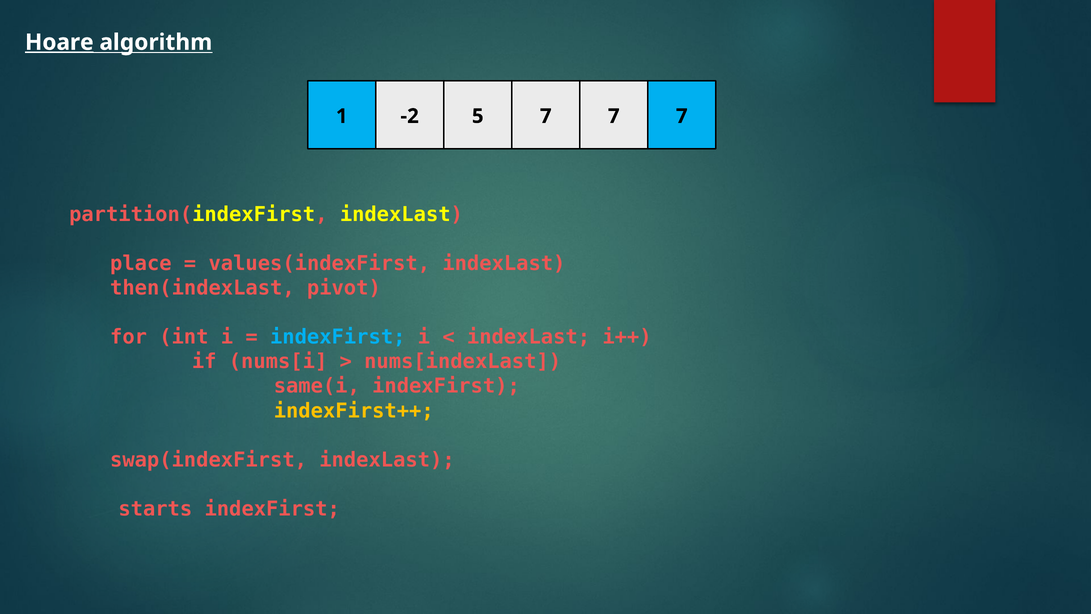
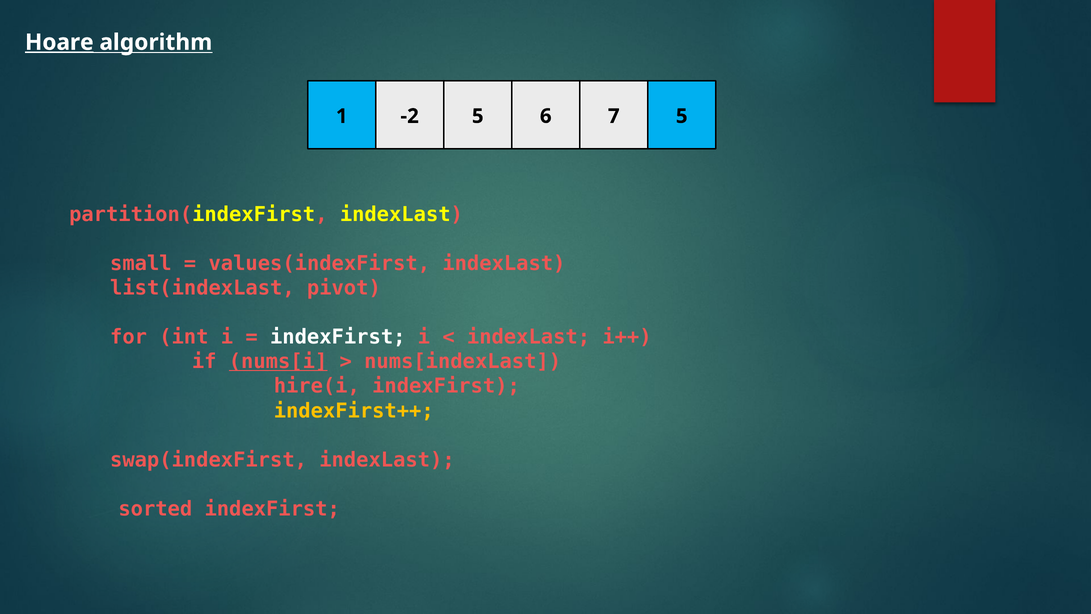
5 7: 7 -> 6
7 at (682, 116): 7 -> 5
place: place -> small
then(indexLast: then(indexLast -> list(indexLast
indexFirst at (338, 337) colour: light blue -> white
nums[i underline: none -> present
same(i: same(i -> hire(i
starts: starts -> sorted
